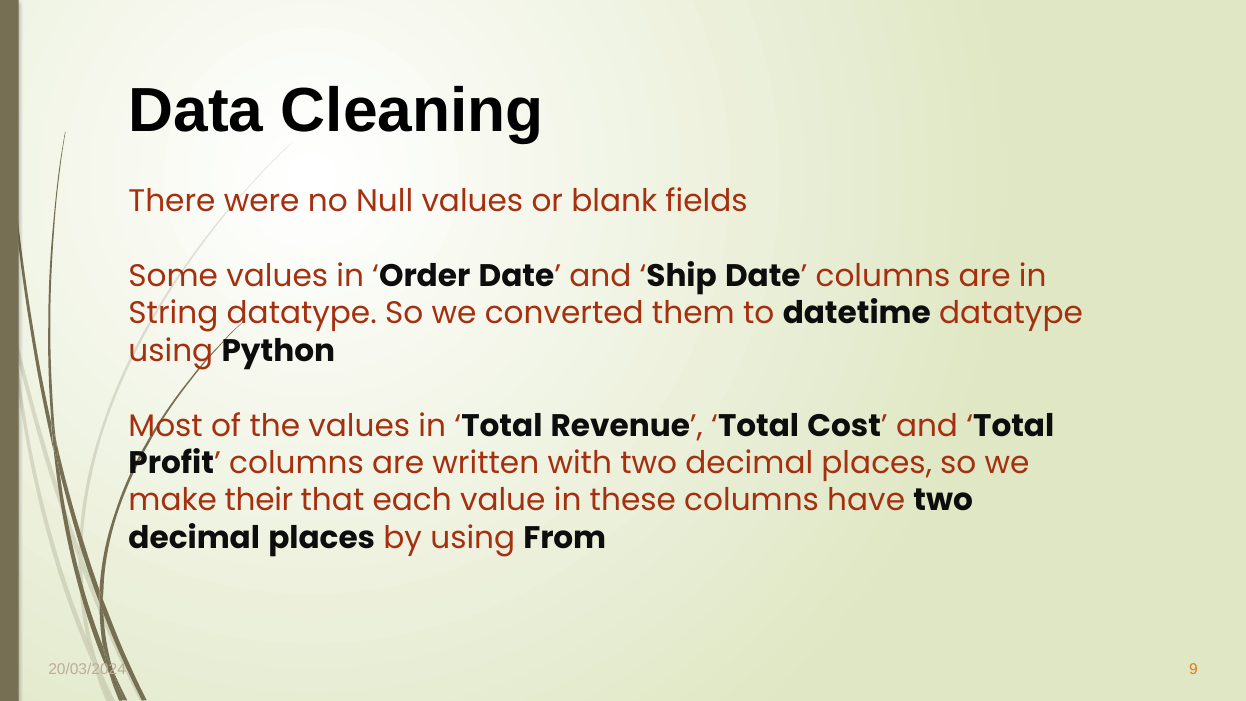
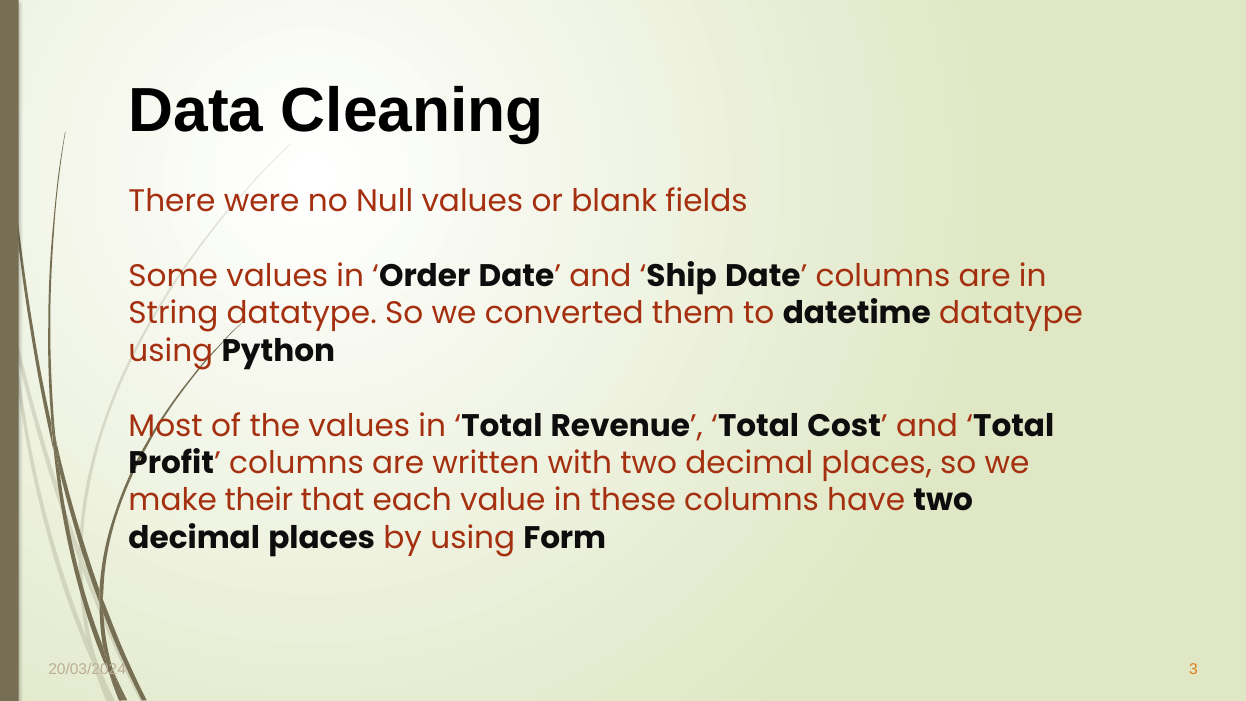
From: From -> Form
9: 9 -> 3
